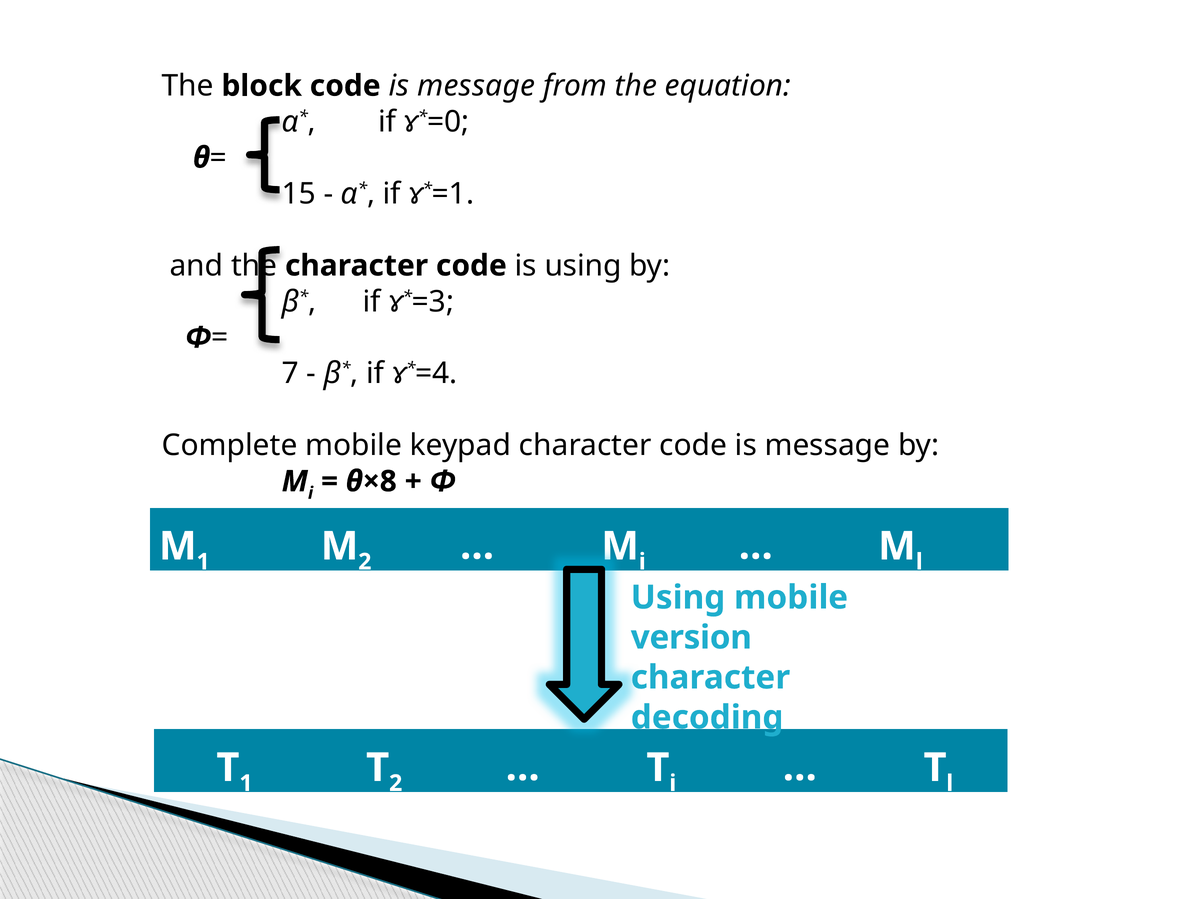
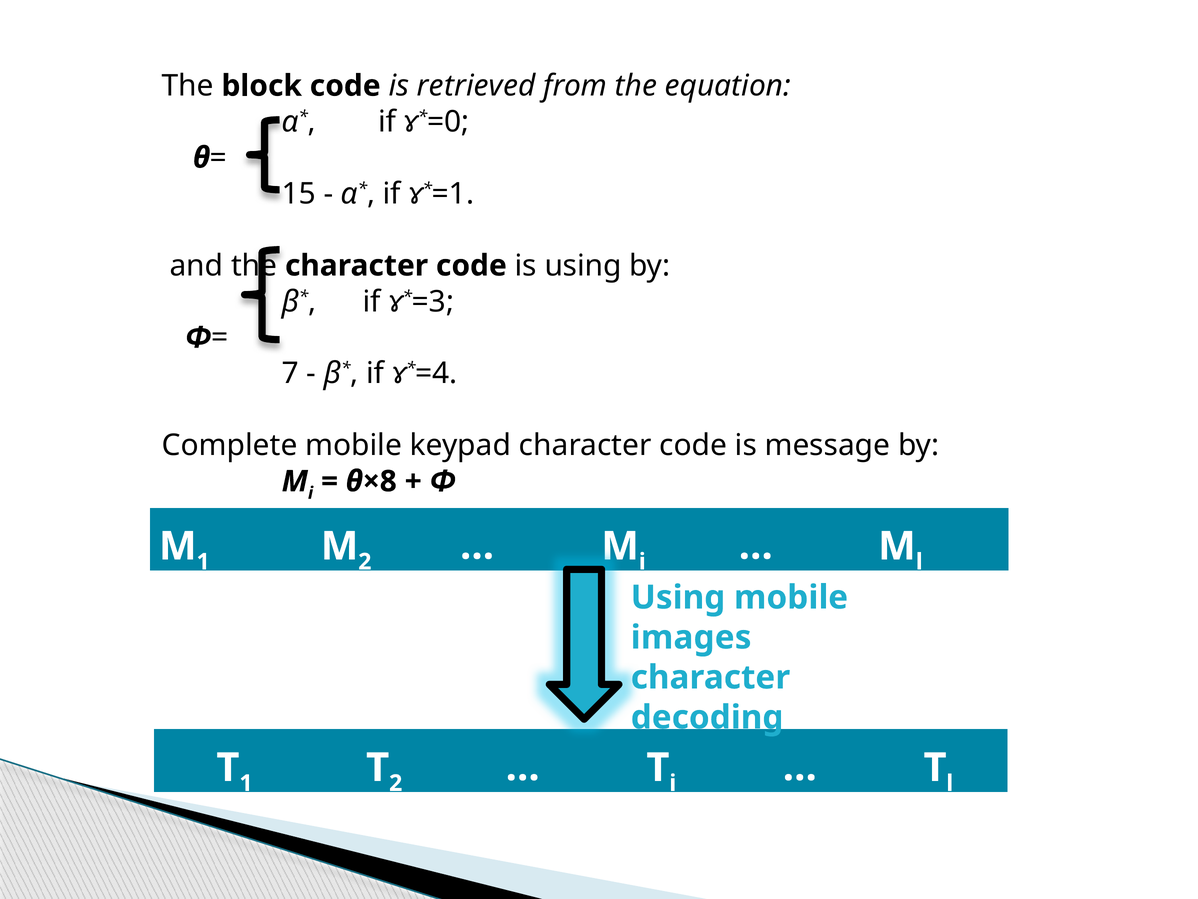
block code is message: message -> retrieved
version: version -> images
